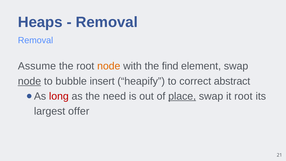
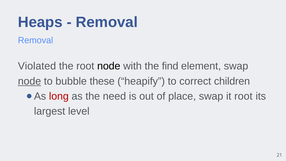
Assume: Assume -> Violated
node at (109, 66) colour: orange -> black
insert: insert -> these
abstract: abstract -> children
place underline: present -> none
offer: offer -> level
